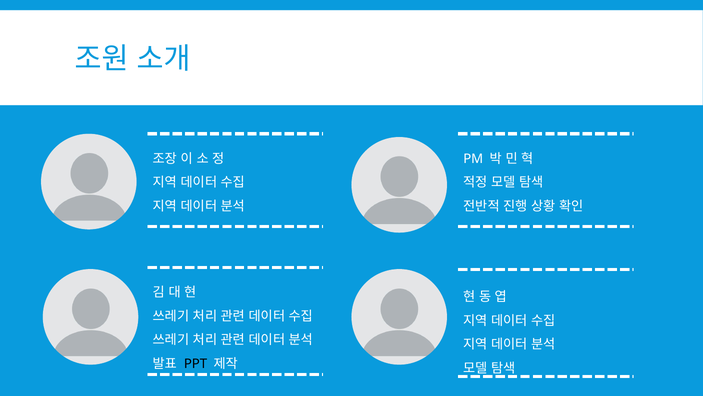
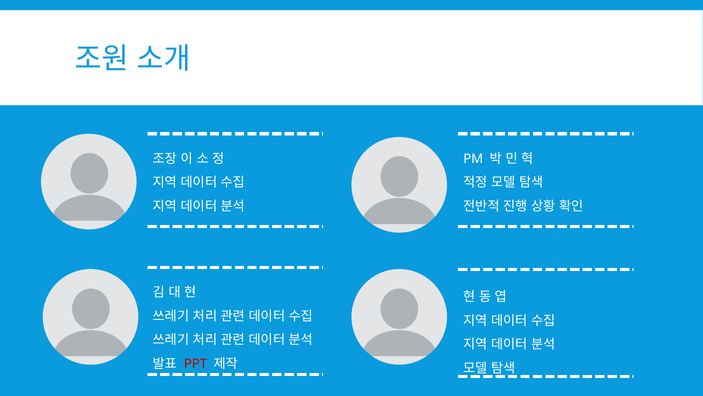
PPT colour: black -> red
